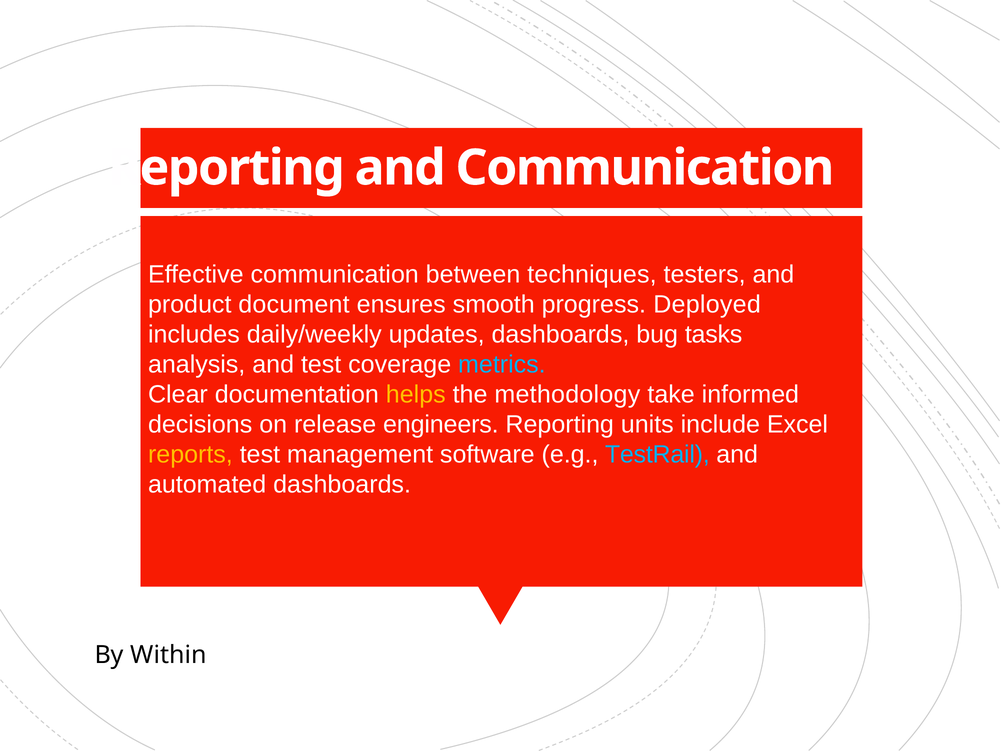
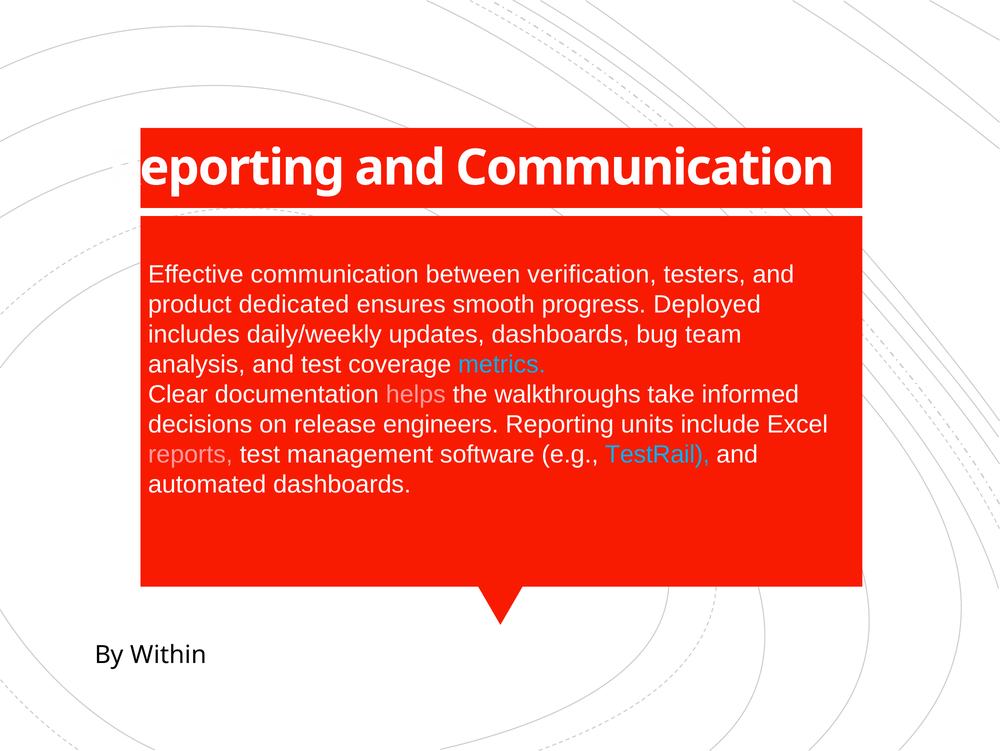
techniques: techniques -> verification
document: document -> dedicated
tasks: tasks -> team
helps colour: yellow -> pink
methodology: methodology -> walkthroughs
reports colour: yellow -> pink
